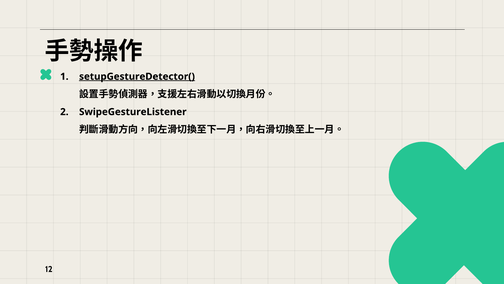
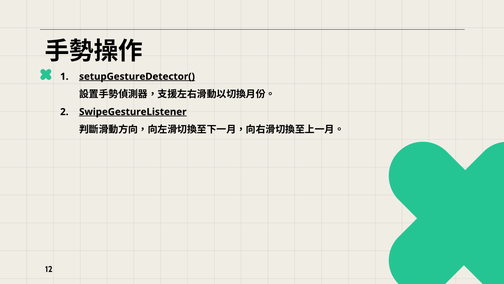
SwipeGestureListener underline: none -> present
